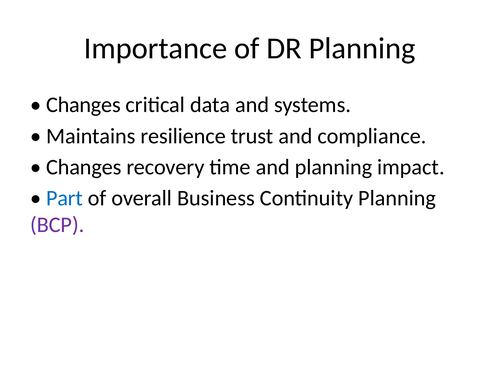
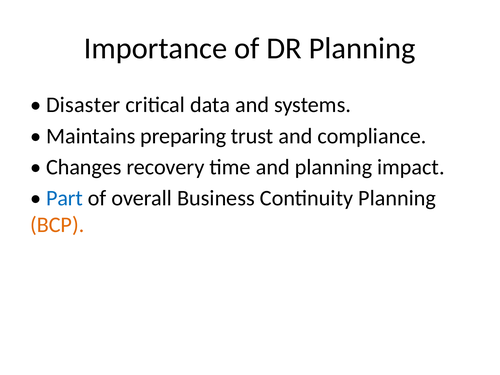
Changes at (83, 105): Changes -> Disaster
resilience: resilience -> preparing
BCP colour: purple -> orange
